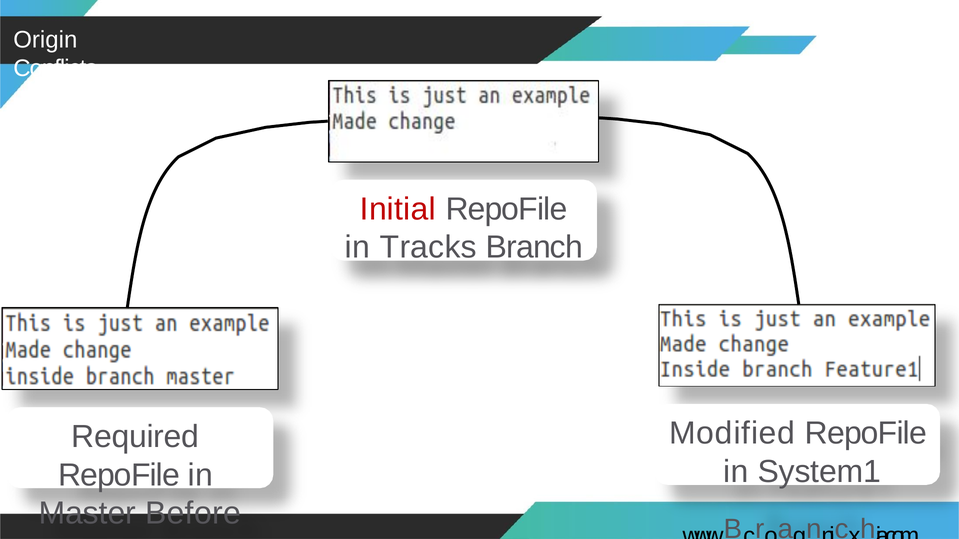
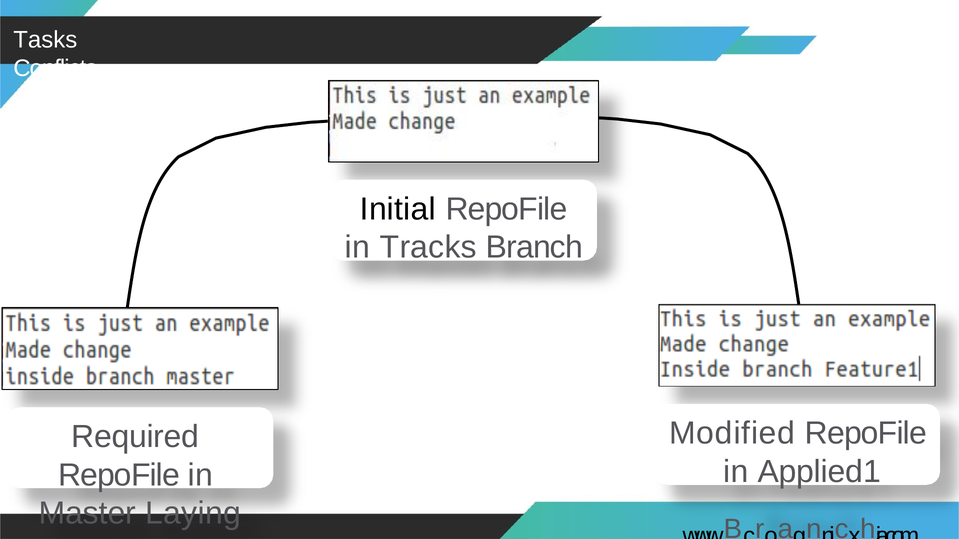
Origin: Origin -> Tasks
Initial colour: red -> black
System1: System1 -> Applied1
Before: Before -> Laying
